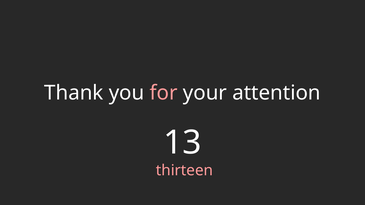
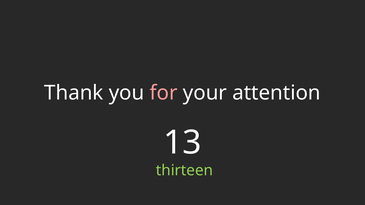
thirteen colour: pink -> light green
